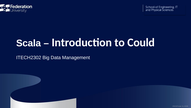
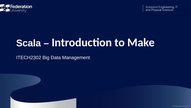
Could: Could -> Make
